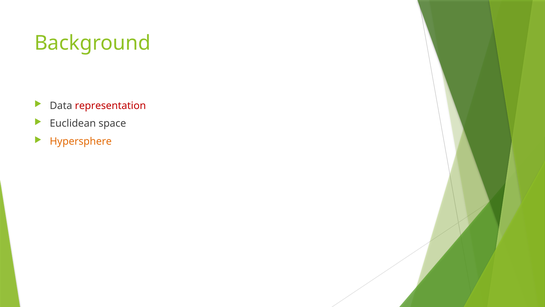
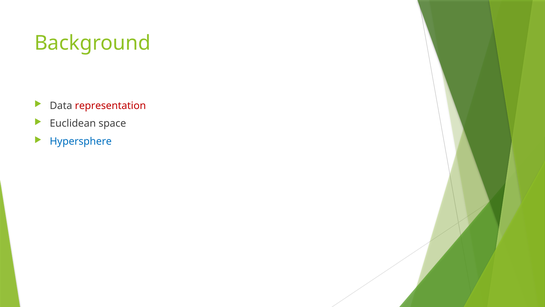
Hypersphere colour: orange -> blue
